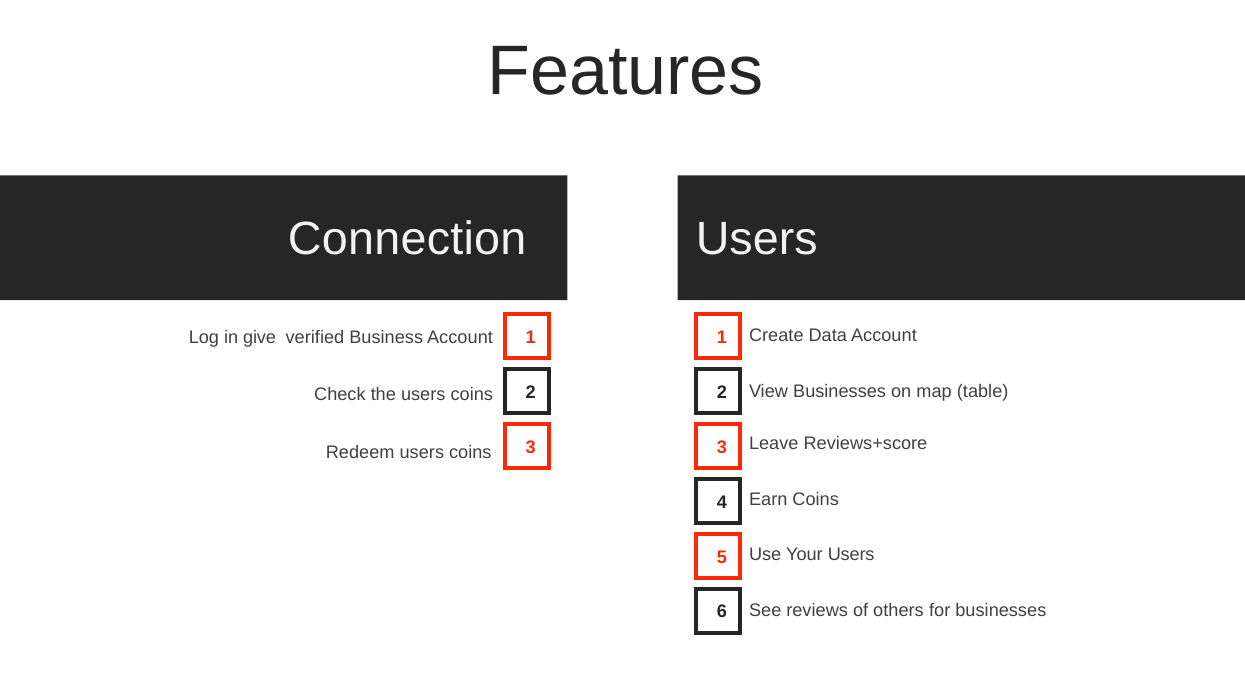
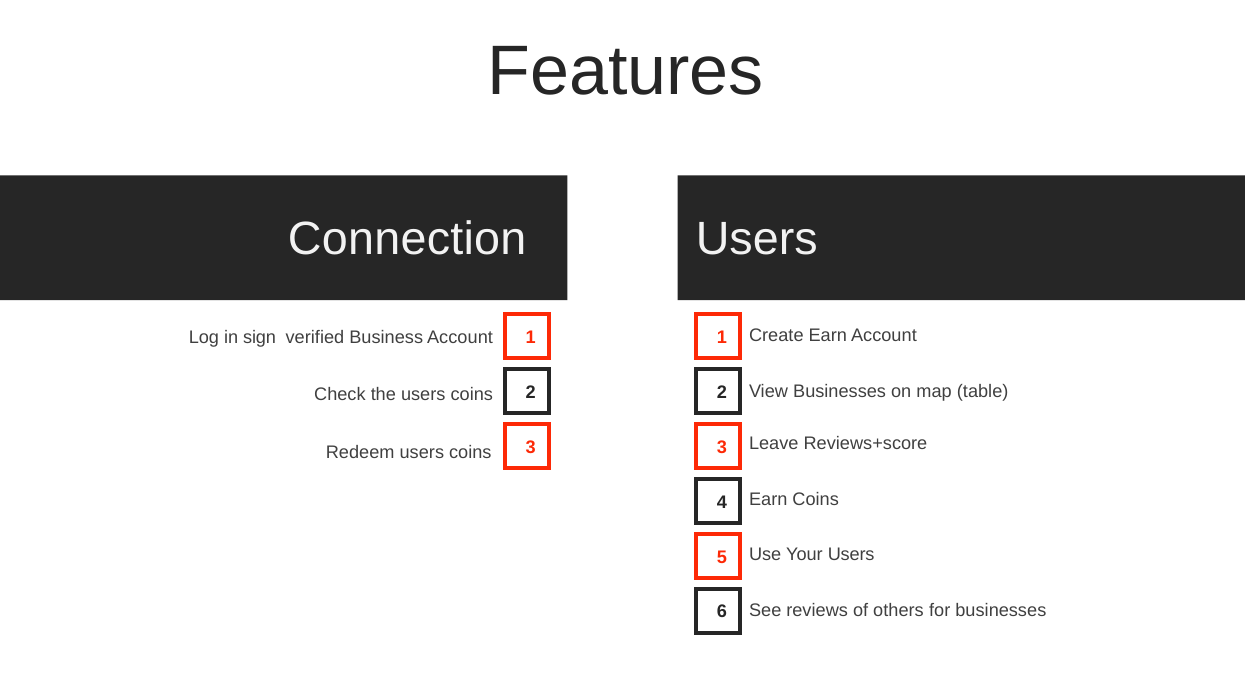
Create Data: Data -> Earn
give: give -> sign
